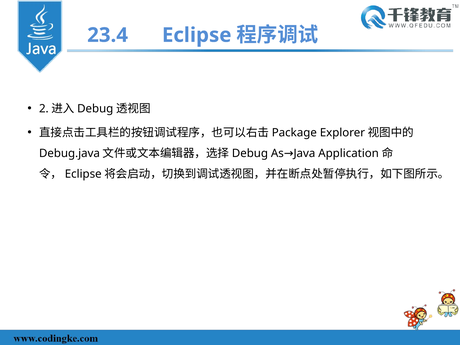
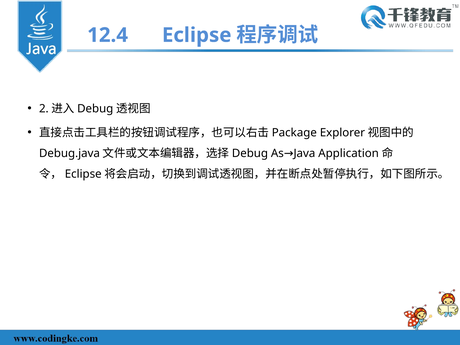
23.4: 23.4 -> 12.4
